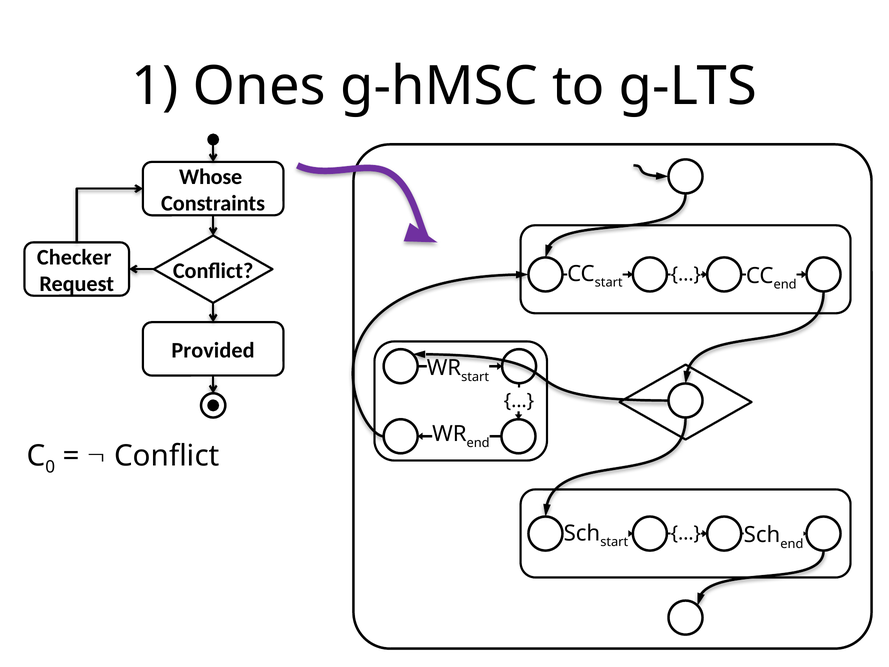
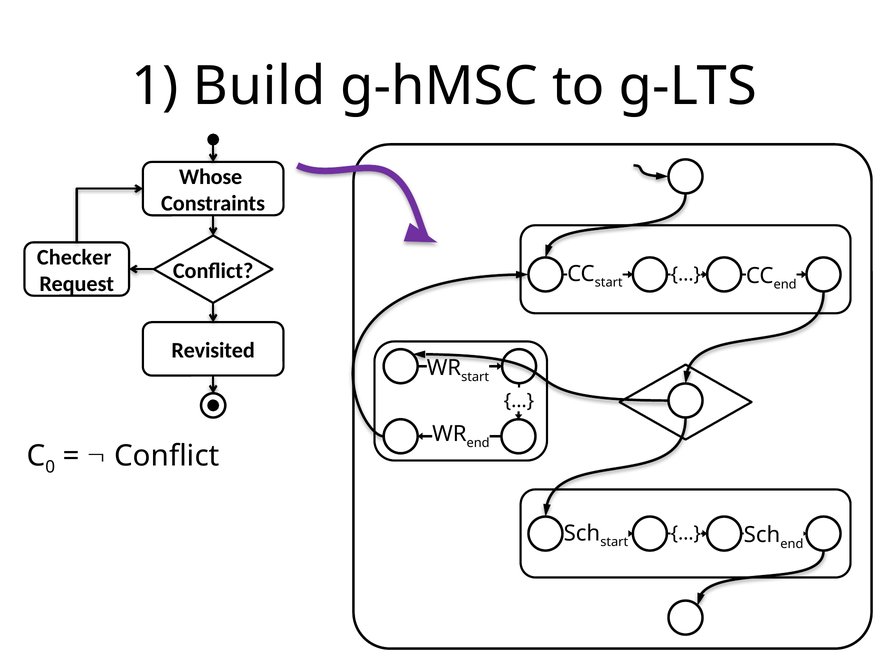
Ones: Ones -> Build
Provided: Provided -> Revisited
